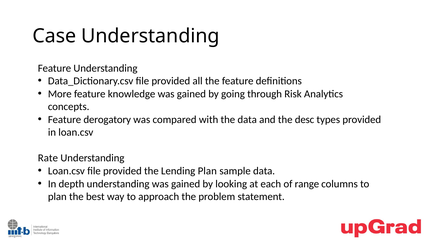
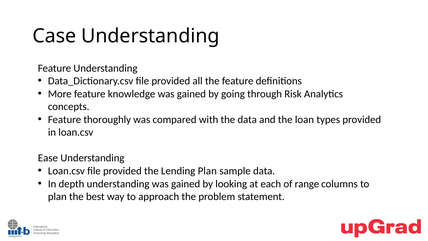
derogatory: derogatory -> thoroughly
desc: desc -> loan
Rate: Rate -> Ease
